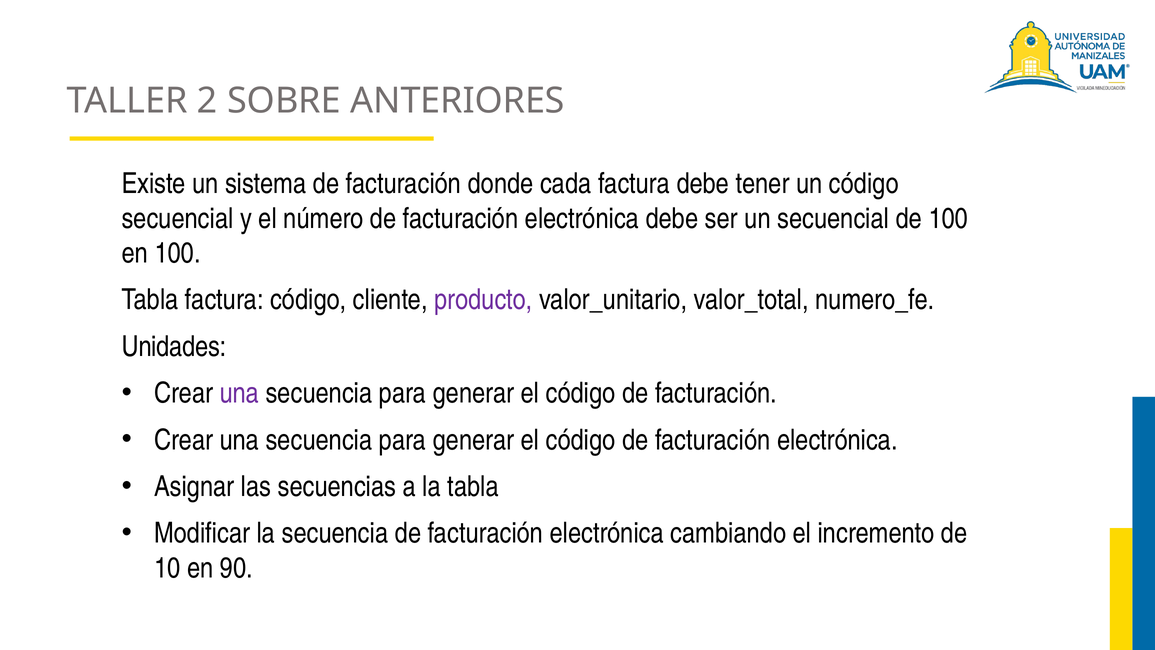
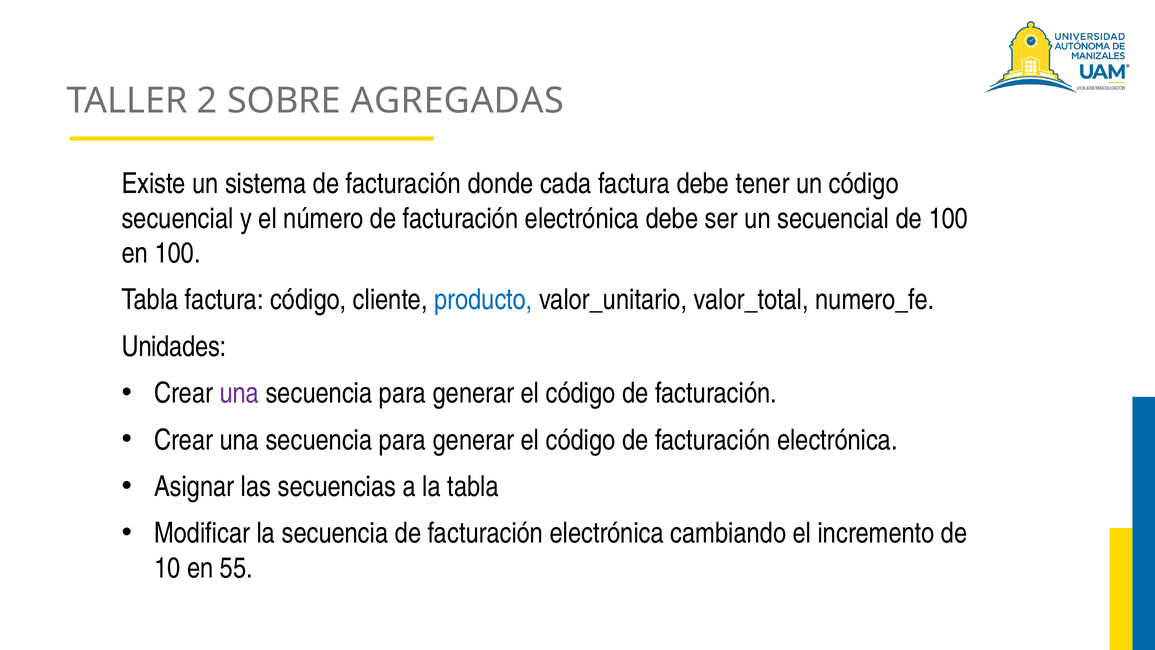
ANTERIORES: ANTERIORES -> AGREGADAS
producto colour: purple -> blue
90: 90 -> 55
